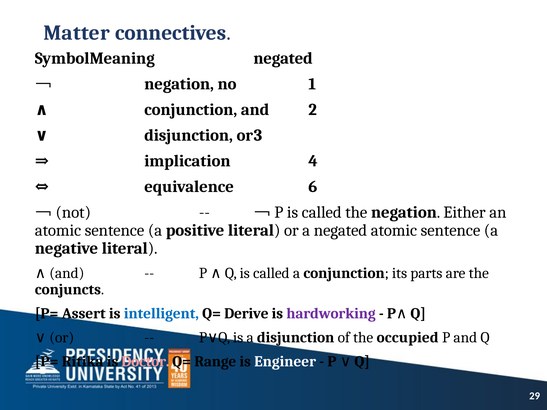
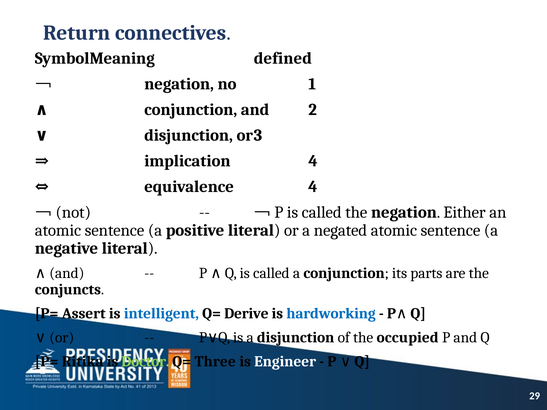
Matter: Matter -> Return
negated at (283, 58): negated -> defined
equivalence 6: 6 -> 4
hardworking colour: purple -> blue
Doctor colour: pink -> light green
Range: Range -> Three
